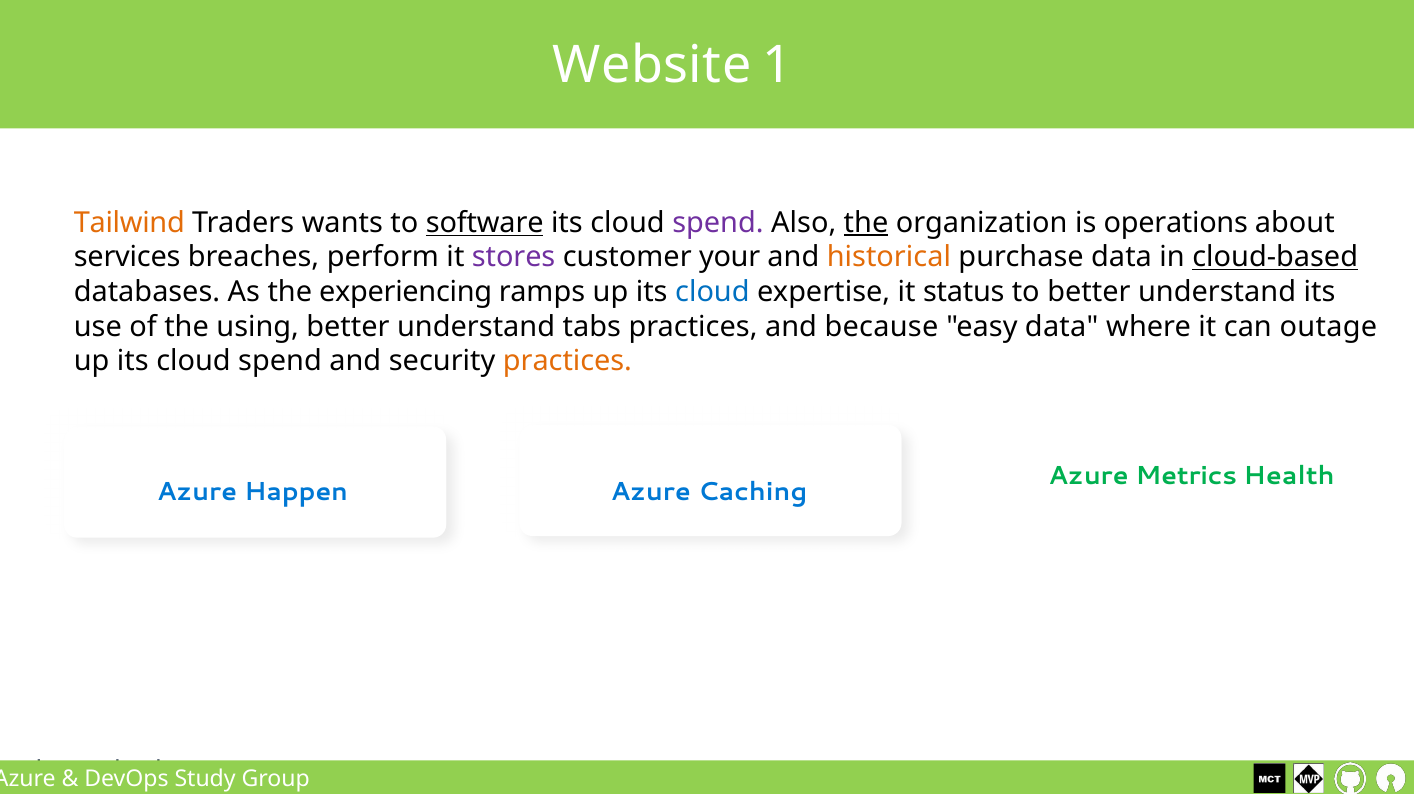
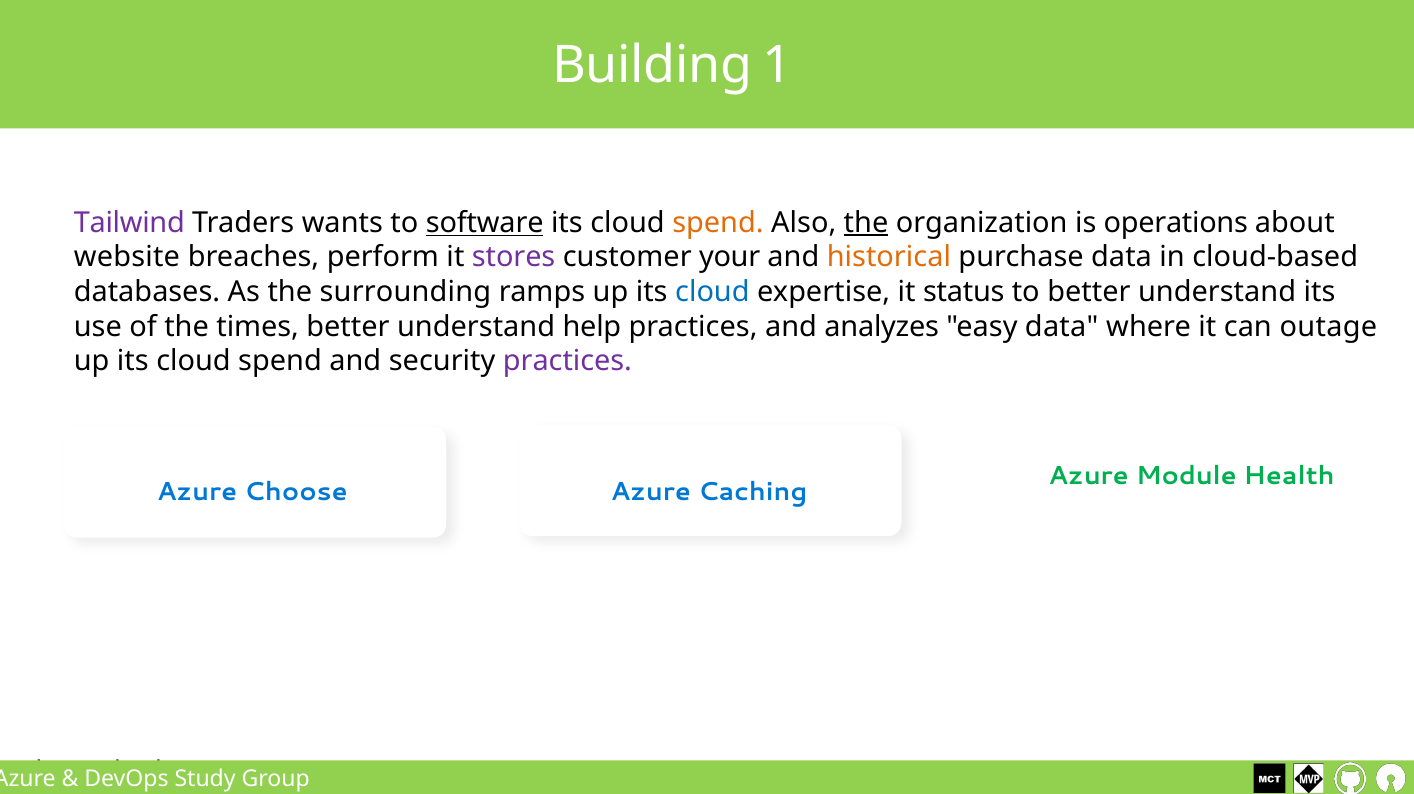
Website: Website -> Building
Tailwind colour: orange -> purple
spend at (718, 223) colour: purple -> orange
services: services -> website
cloud-based underline: present -> none
experiencing: experiencing -> surrounding
using: using -> times
tabs: tabs -> help
because: because -> analyzes
practices at (567, 361) colour: orange -> purple
Metrics: Metrics -> Module
Happen: Happen -> Choose
